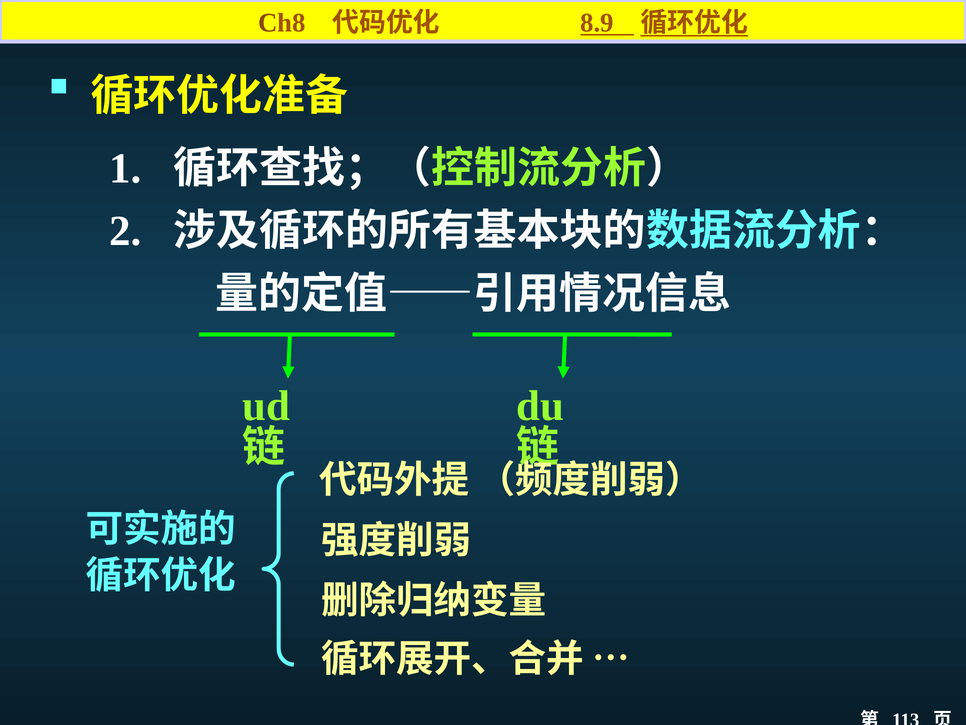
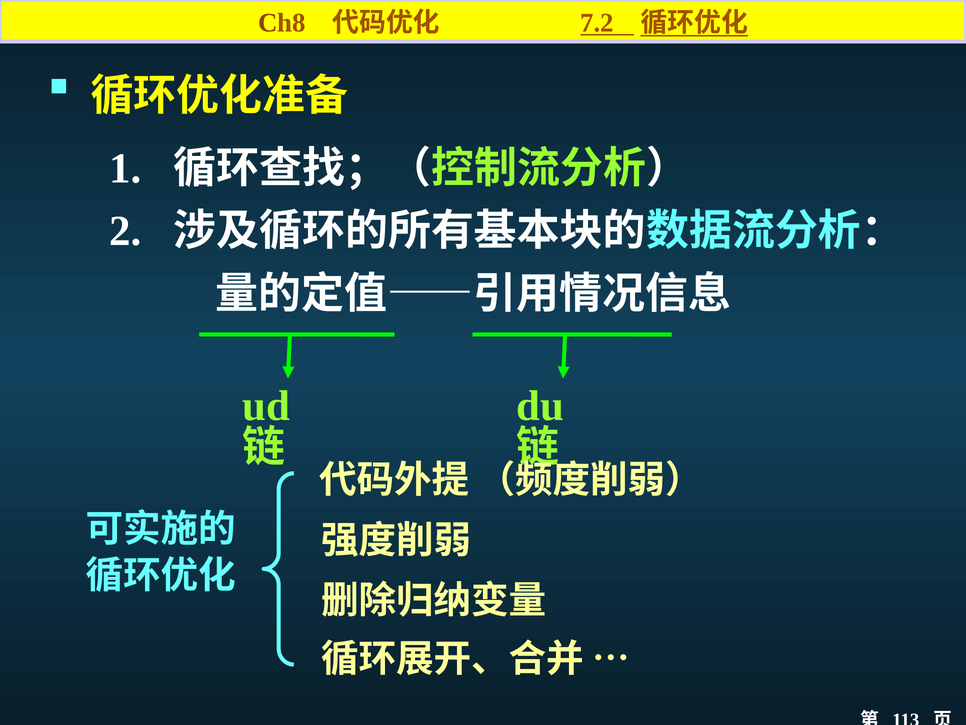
8.9: 8.9 -> 7.2
